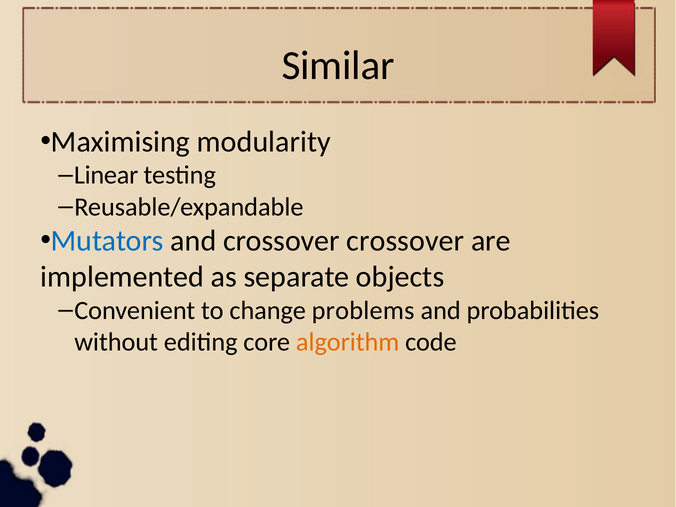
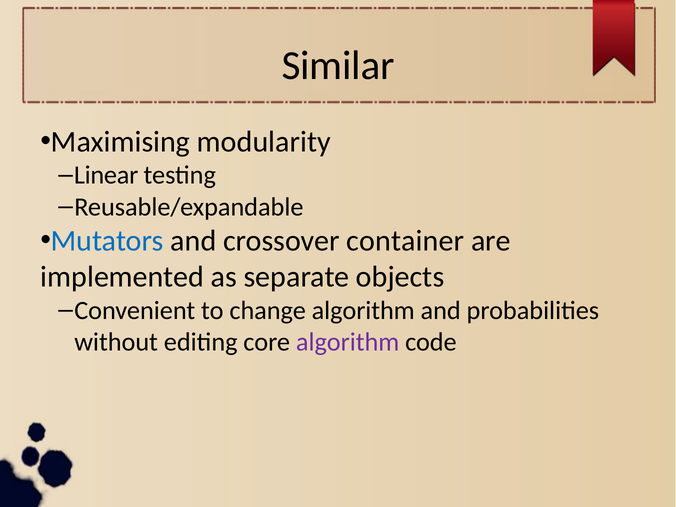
crossover crossover: crossover -> container
change problems: problems -> algorithm
algorithm at (348, 342) colour: orange -> purple
